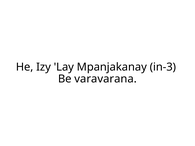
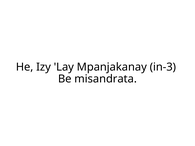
varavarana: varavarana -> misandrata
